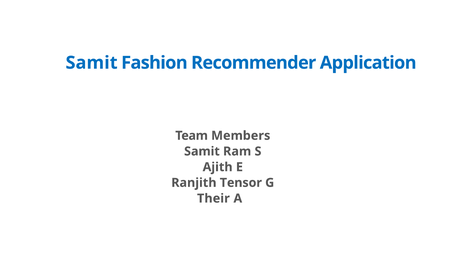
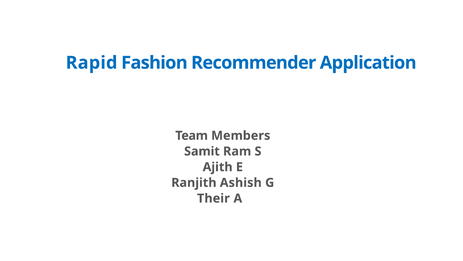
Samit at (92, 63): Samit -> Rapid
Tensor: Tensor -> Ashish
